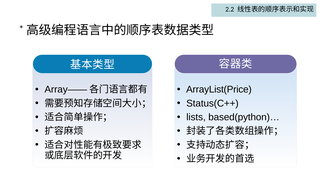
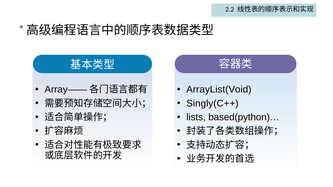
ArrayList(Price: ArrayList(Price -> ArrayList(Void
Status(C++: Status(C++ -> Singly(C++
